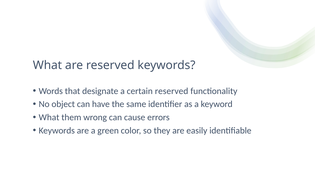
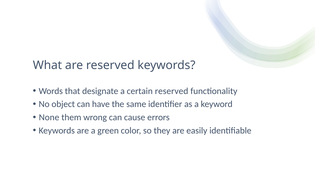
What at (49, 117): What -> None
